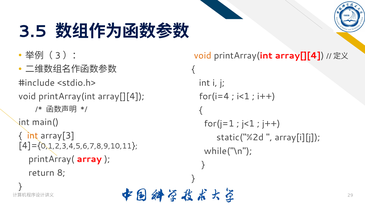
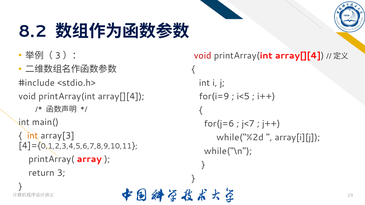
3.5: 3.5 -> 8.2
void at (203, 56) colour: orange -> red
for(i=4: for(i=4 -> for(i=9
i<1: i<1 -> i<5
for(j=1: for(j=1 -> for(j=6
j<1: j<1 -> j<7
static("%2d: static("%2d -> while("%2d
8: 8 -> 3
